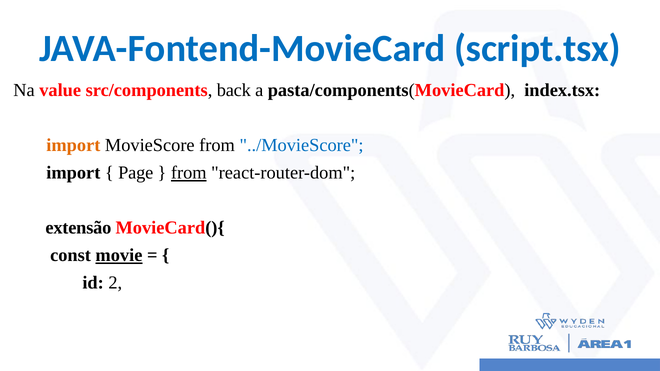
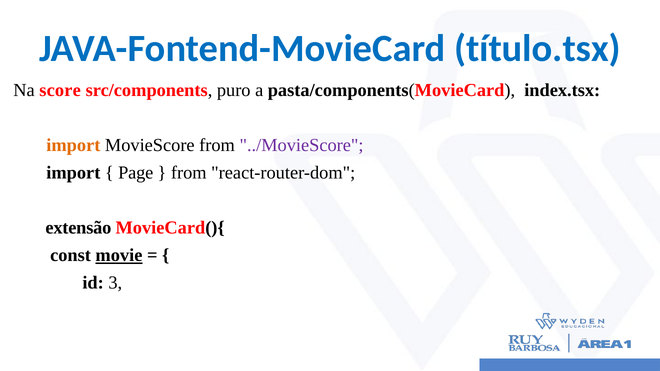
script.tsx: script.tsx -> título.tsx
value: value -> score
back: back -> puro
../MovieScore colour: blue -> purple
from at (189, 173) underline: present -> none
2: 2 -> 3
